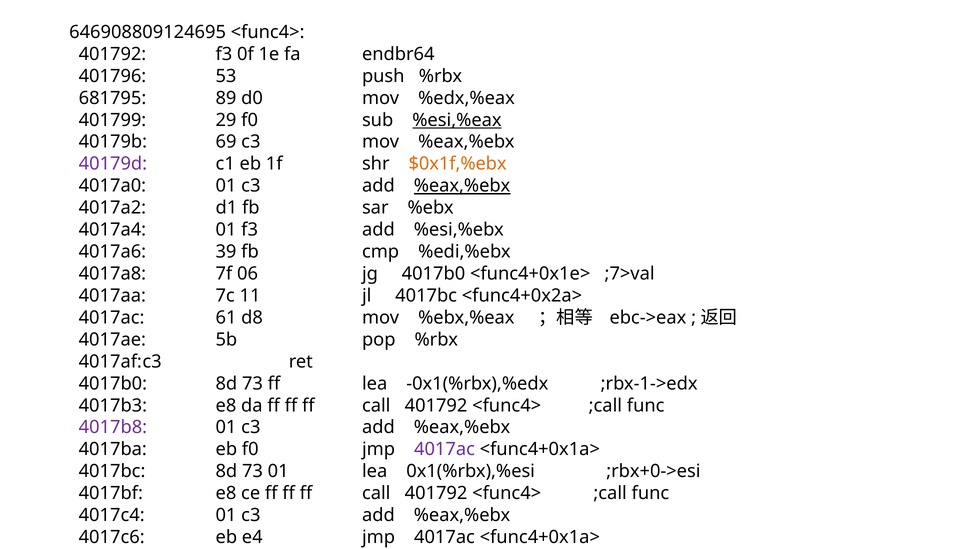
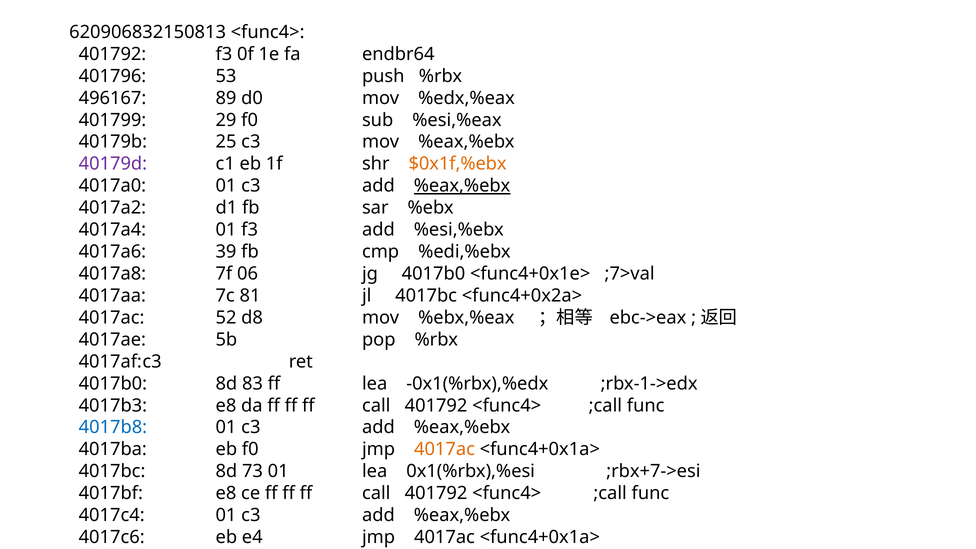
646908809124695: 646908809124695 -> 620906832150813
681795: 681795 -> 496167
%esi,%eax underline: present -> none
69: 69 -> 25
11: 11 -> 81
61: 61 -> 52
4017b0 8d 73: 73 -> 83
4017b8 colour: purple -> blue
4017ac at (445, 449) colour: purple -> orange
;rbx+0->esi: ;rbx+0->esi -> ;rbx+7->esi
